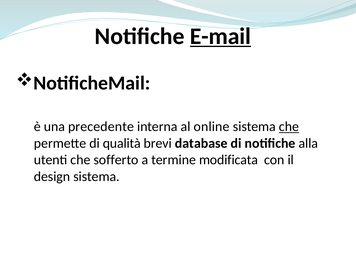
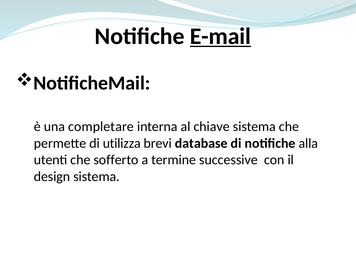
precedente: precedente -> completare
online: online -> chiave
che at (289, 127) underline: present -> none
qualità: qualità -> utilizza
modificata: modificata -> successive
